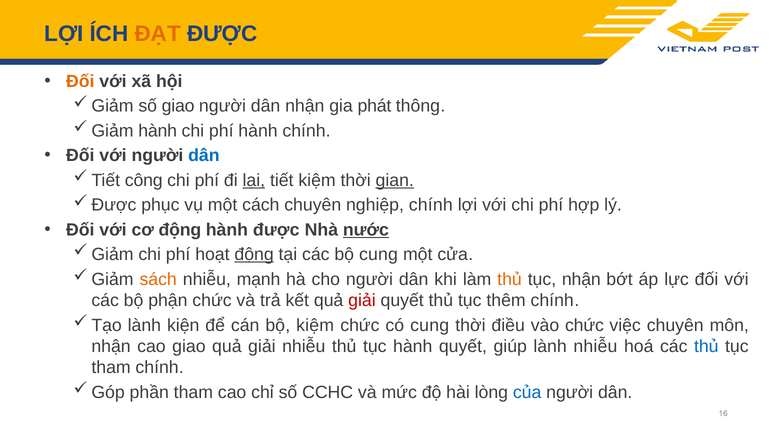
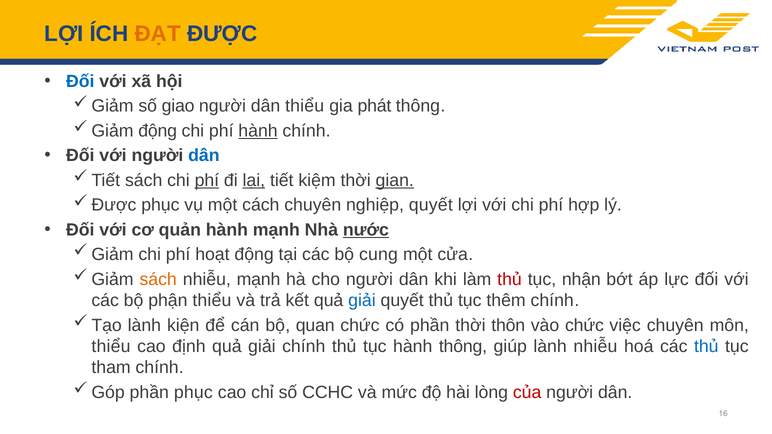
Đối at (80, 81) colour: orange -> blue
dân nhận: nhận -> thiểu
hành at (158, 131): hành -> động
hành at (258, 131) underline: none -> present
công at (144, 180): công -> sách
phí at (207, 180) underline: none -> present
nghiệp chính: chính -> quyết
cơ động: động -> quản
hành được: được -> mạnh
động at (254, 255) underline: present -> none
thủ at (510, 279) colour: orange -> red
phận chức: chức -> thiểu
giải at (362, 301) colour: red -> blue
bộ kiệm: kiệm -> quan
có cung: cung -> phần
điều: điều -> thôn
nhận at (111, 347): nhận -> thiểu
cao giao: giao -> định
giải nhiễu: nhiễu -> chính
hành quyết: quyết -> thông
phần tham: tham -> phục
của colour: blue -> red
